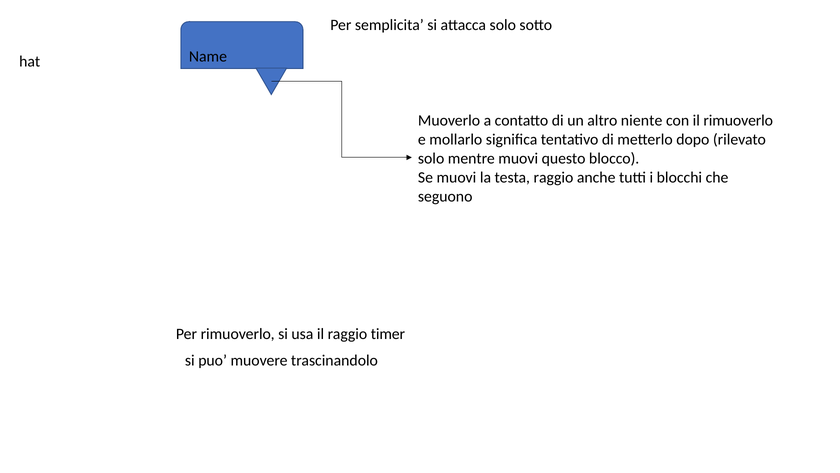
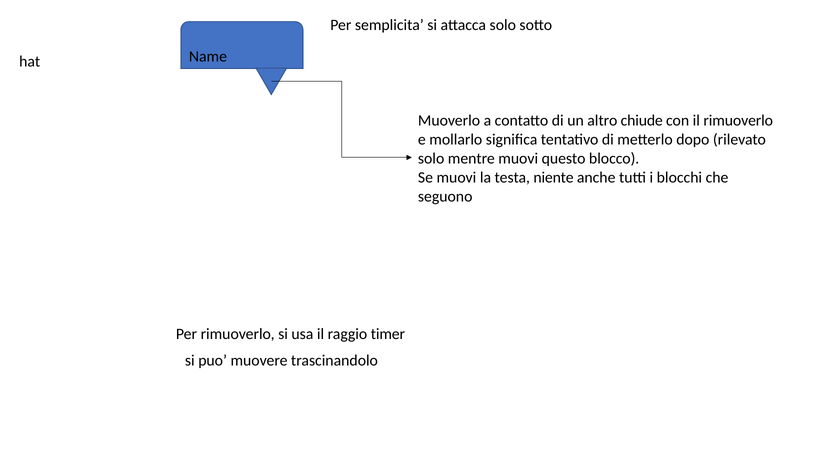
niente: niente -> chiude
testa raggio: raggio -> niente
